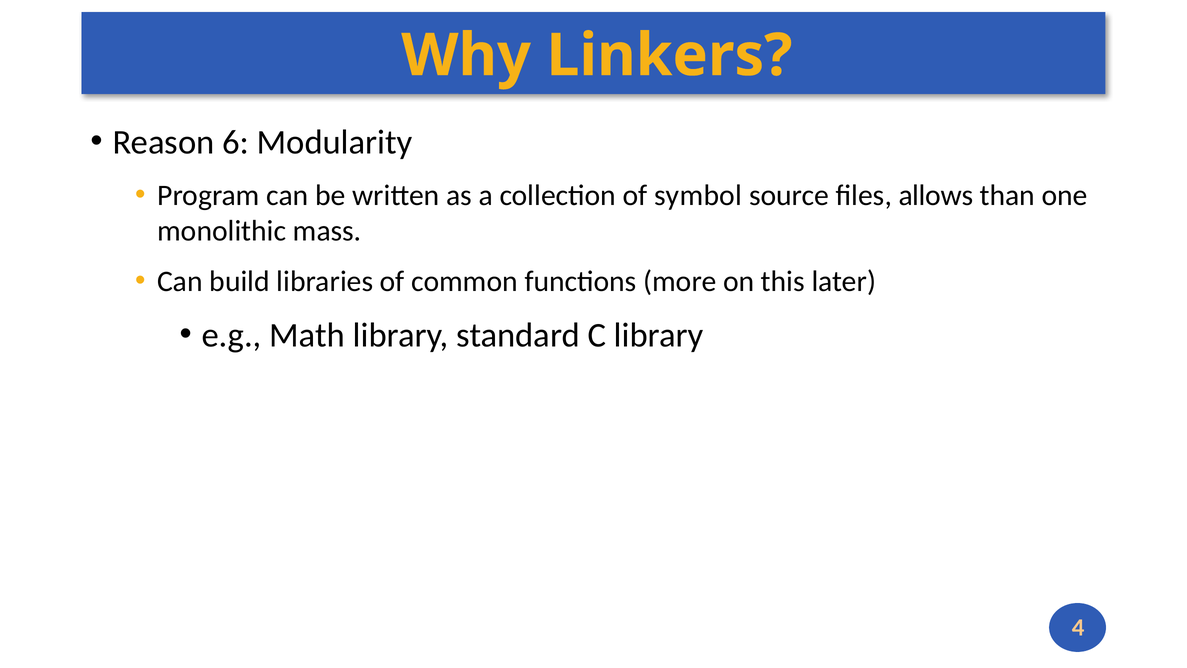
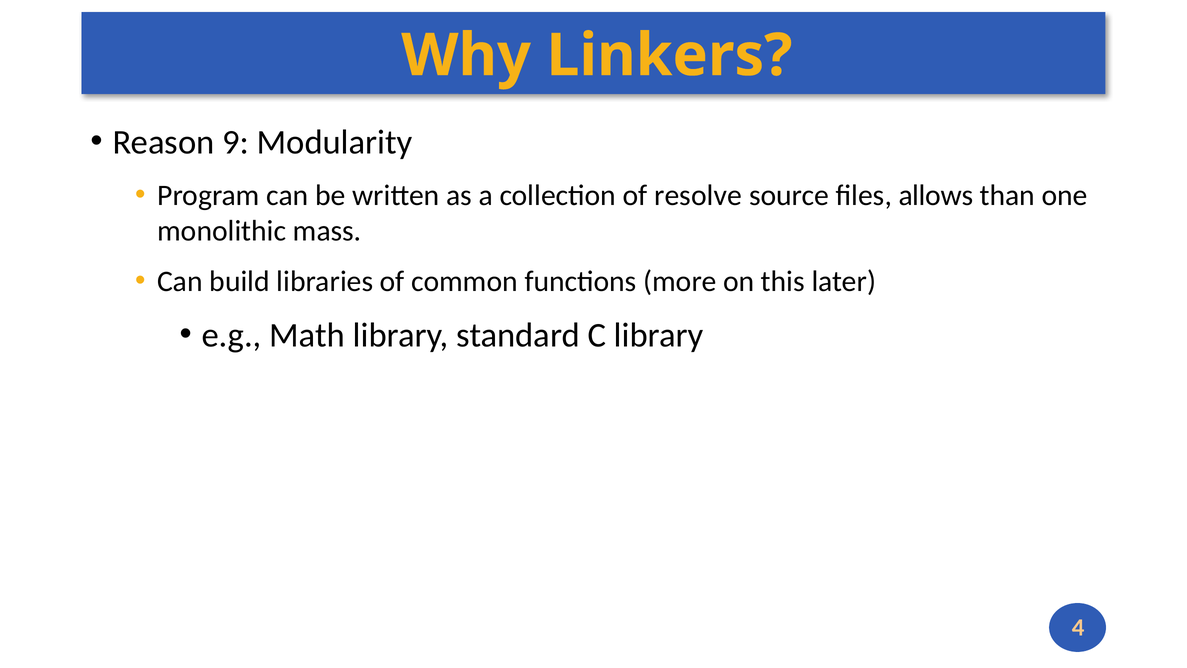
6: 6 -> 9
symbol: symbol -> resolve
